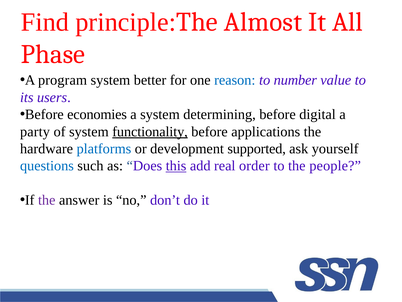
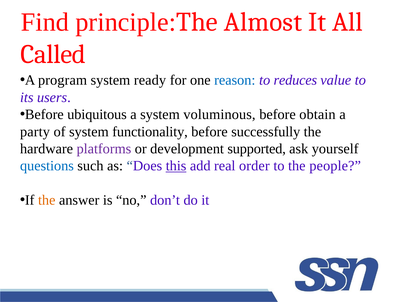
Phase: Phase -> Called
better: better -> ready
number: number -> reduces
economies: economies -> ubiquitous
determining: determining -> voluminous
digital: digital -> obtain
functionality underline: present -> none
applications: applications -> successfully
platforms colour: blue -> purple
the at (47, 200) colour: purple -> orange
